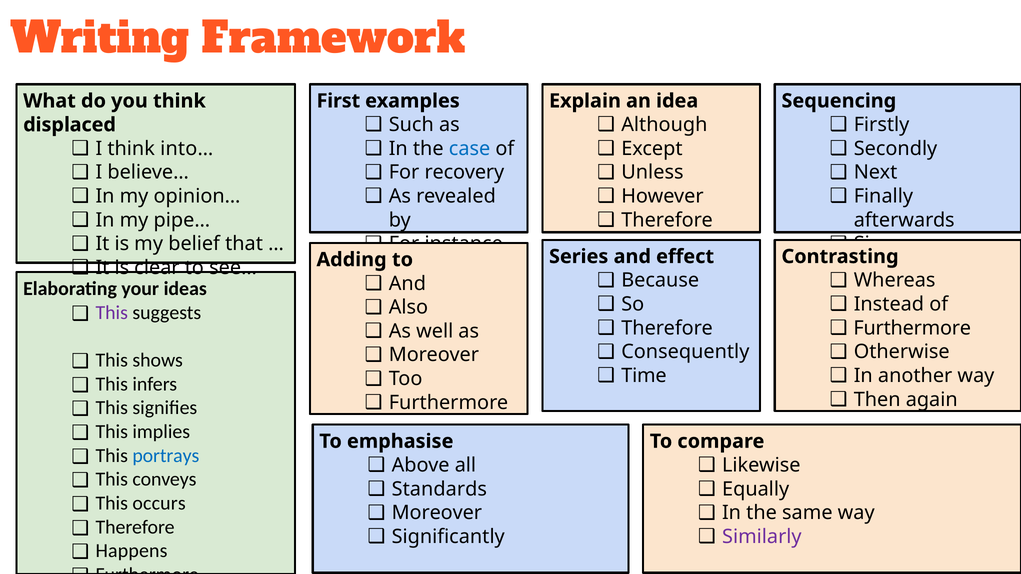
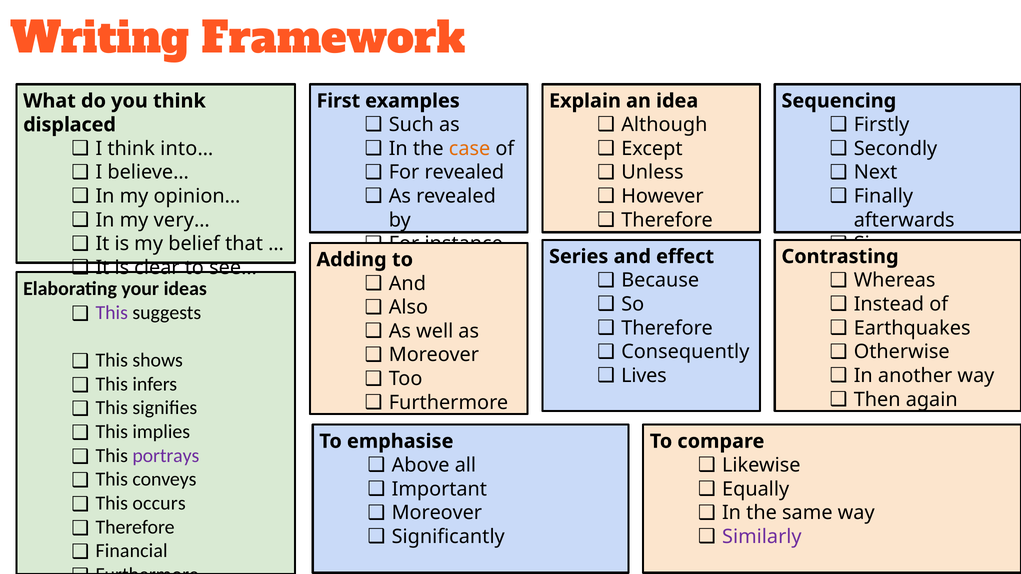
case colour: blue -> orange
For recovery: recovery -> revealed
pipe…: pipe… -> very…
Furthermore at (912, 328): Furthermore -> Earthquakes
Time: Time -> Lives
portrays colour: blue -> purple
Standards: Standards -> Important
Happens: Happens -> Financial
